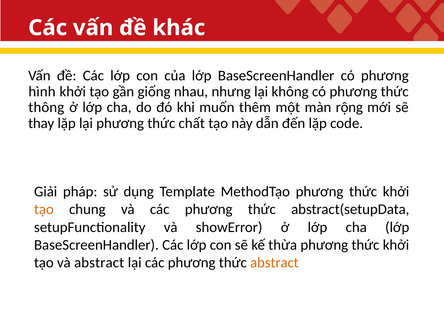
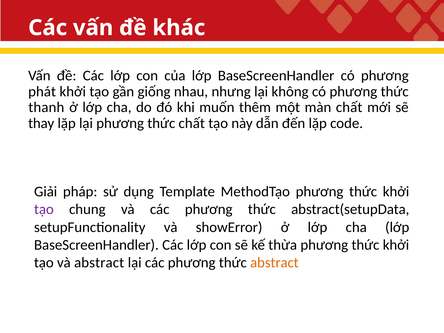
hình: hình -> phát
thông: thông -> thanh
màn rộng: rộng -> chất
tạo at (44, 209) colour: orange -> purple
